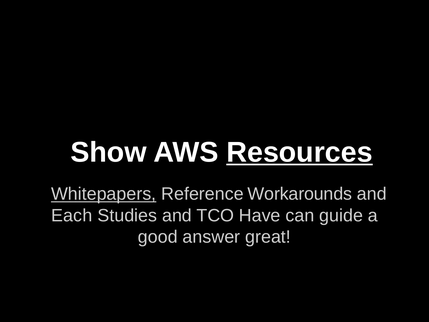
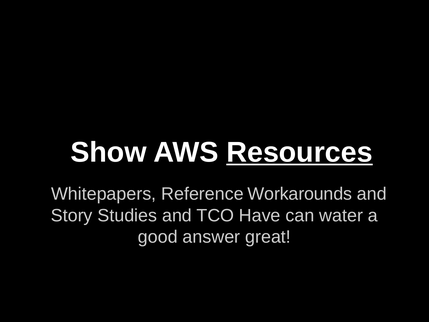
Whitepapers underline: present -> none
Each: Each -> Story
guide: guide -> water
